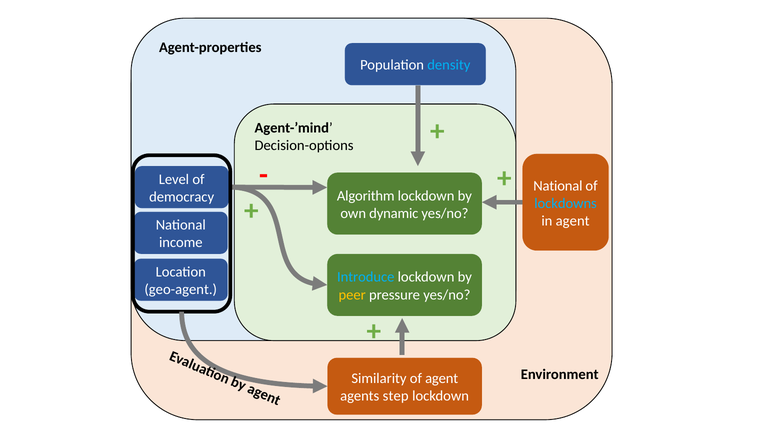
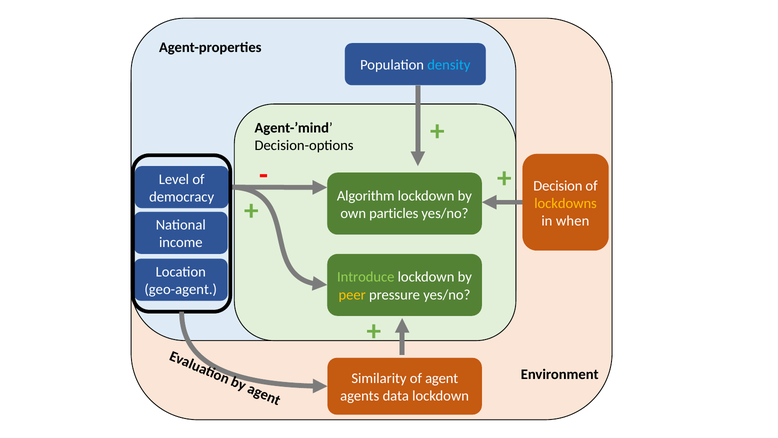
National at (558, 186): National -> Decision
lockdowns colour: light blue -> yellow
dynamic: dynamic -> particles
in agent: agent -> when
Introduce colour: light blue -> light green
step: step -> data
